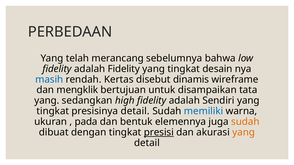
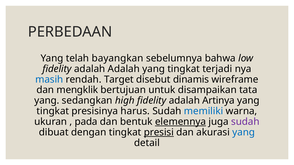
merancang: merancang -> bayangkan
adalah Fidelity: Fidelity -> Adalah
desain: desain -> terjadi
Kertas: Kertas -> Target
Sendiri: Sendiri -> Artinya
presisinya detail: detail -> harus
elemennya underline: none -> present
sudah at (245, 122) colour: orange -> purple
yang at (244, 133) colour: orange -> blue
